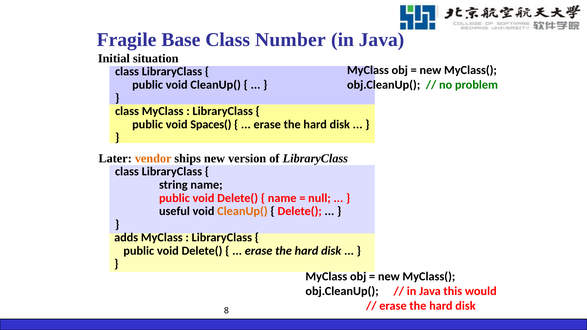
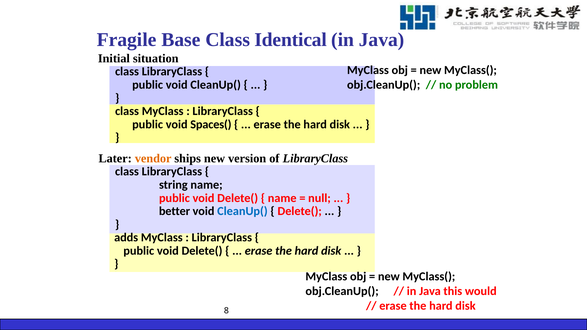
Number: Number -> Identical
useful: useful -> better
CleanUp( at (242, 211) colour: orange -> blue
